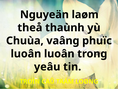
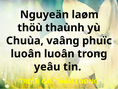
theå: theå -> thöù
